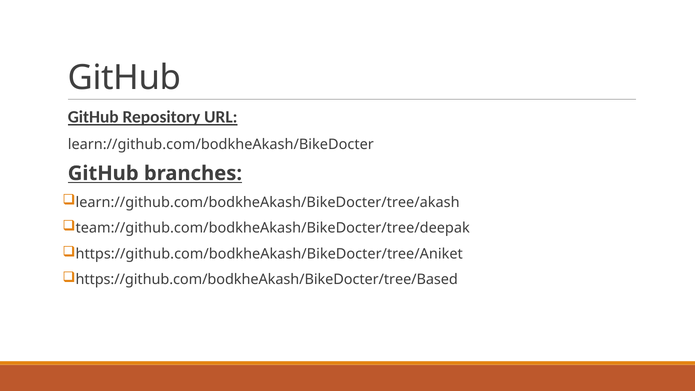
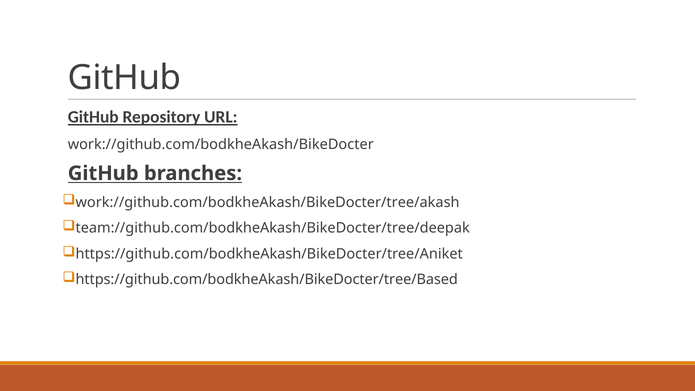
learn://github.com/bodkheAkash/BikeDocter: learn://github.com/bodkheAkash/BikeDocter -> work://github.com/bodkheAkash/BikeDocter
learn://github.com/bodkheAkash/BikeDocter/tree/akash: learn://github.com/bodkheAkash/BikeDocter/tree/akash -> work://github.com/bodkheAkash/BikeDocter/tree/akash
